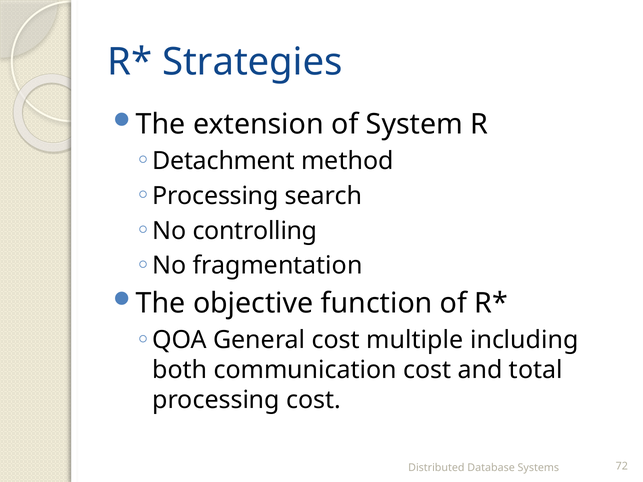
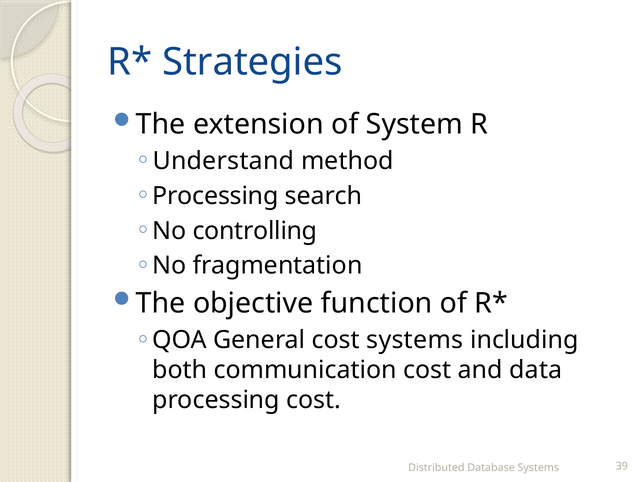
Detachment: Detachment -> Understand
cost multiple: multiple -> systems
total: total -> data
72: 72 -> 39
